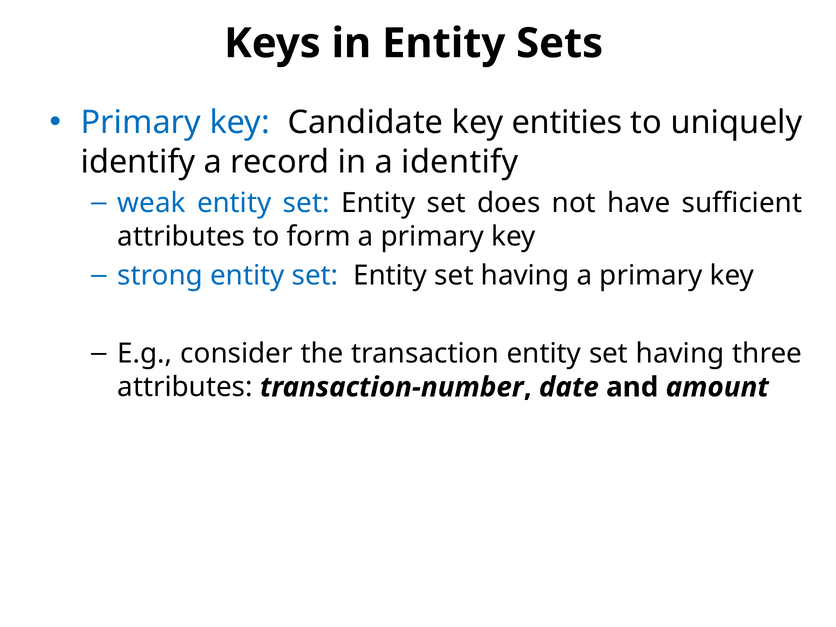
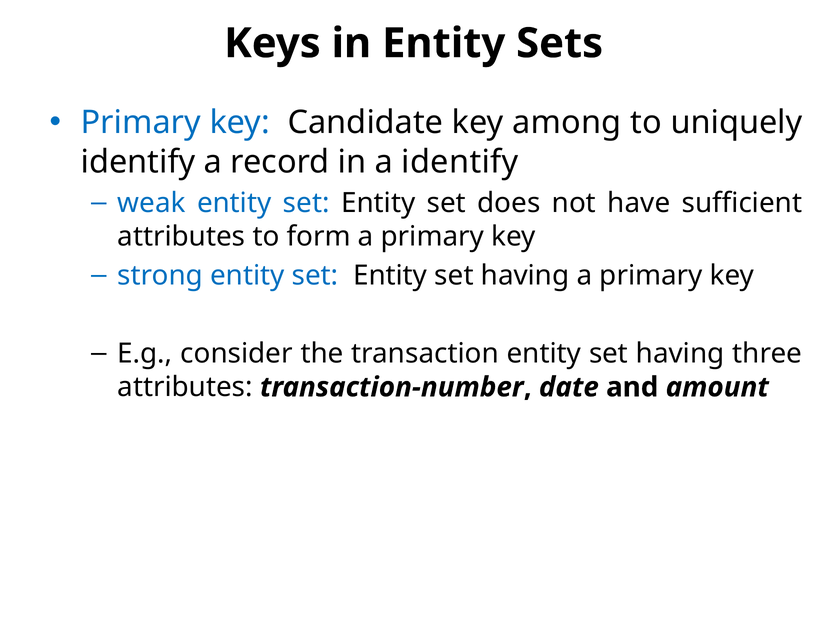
entities: entities -> among
